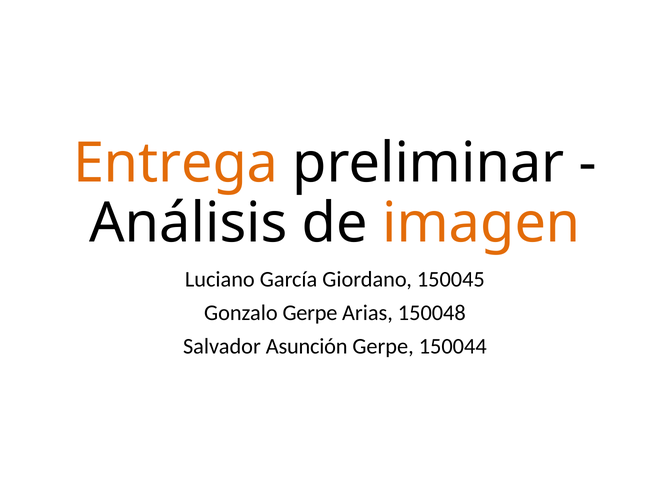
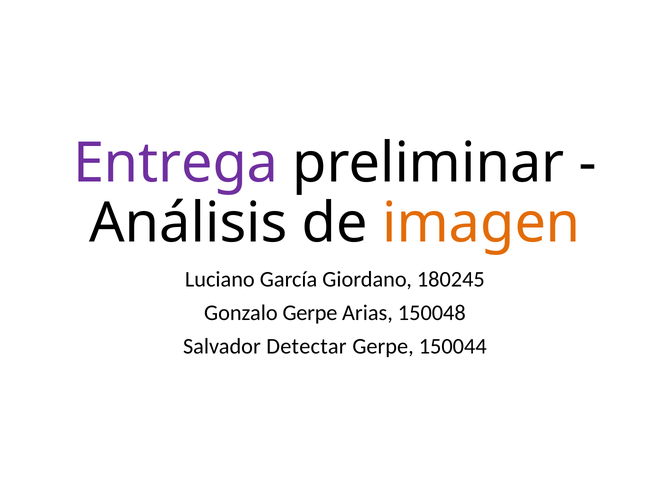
Entrega colour: orange -> purple
150045: 150045 -> 180245
Asunción: Asunción -> Detectar
